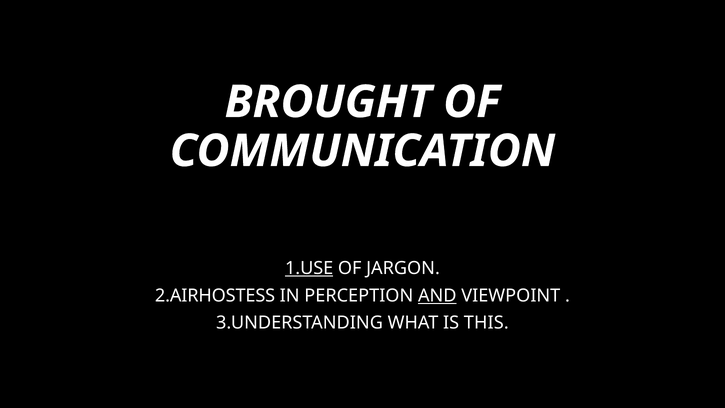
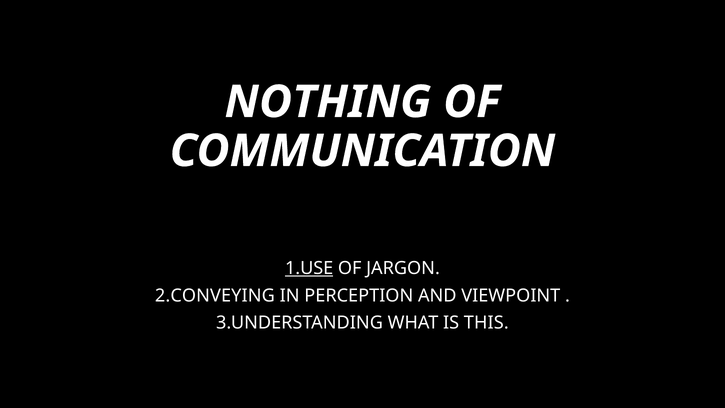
BROUGHT: BROUGHT -> NOTHING
2.AIRHOSTESS: 2.AIRHOSTESS -> 2.CONVEYING
AND underline: present -> none
